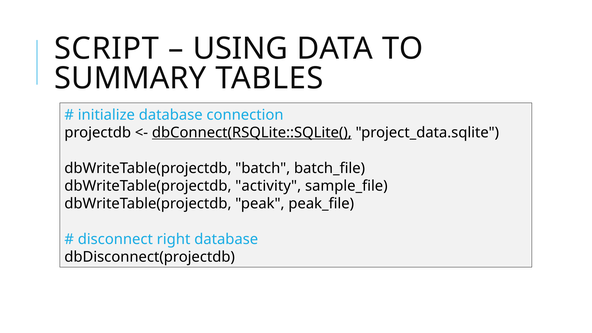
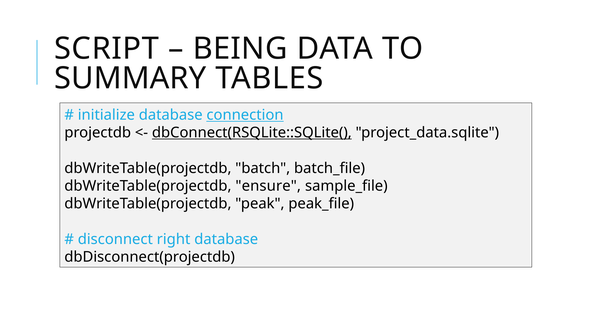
USING: USING -> BEING
connection underline: none -> present
activity: activity -> ensure
